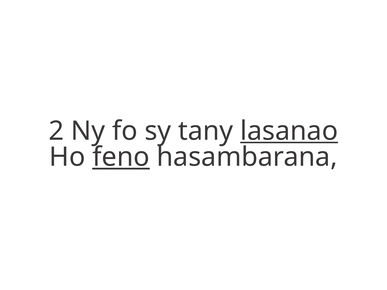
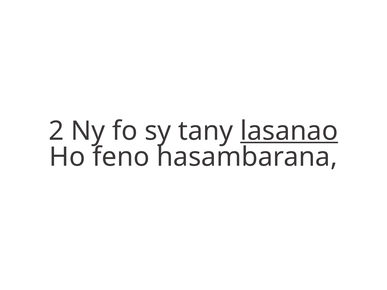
feno underline: present -> none
